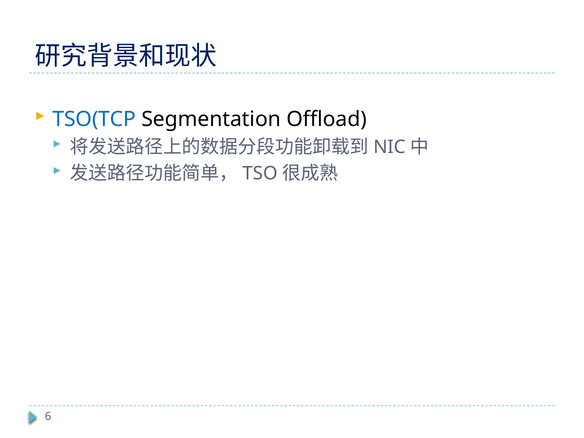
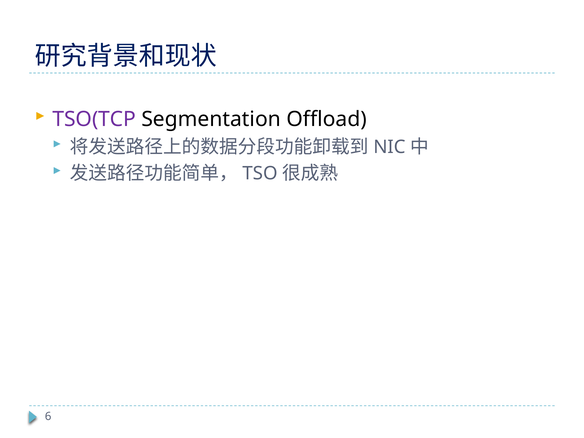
TSO(TCP colour: blue -> purple
